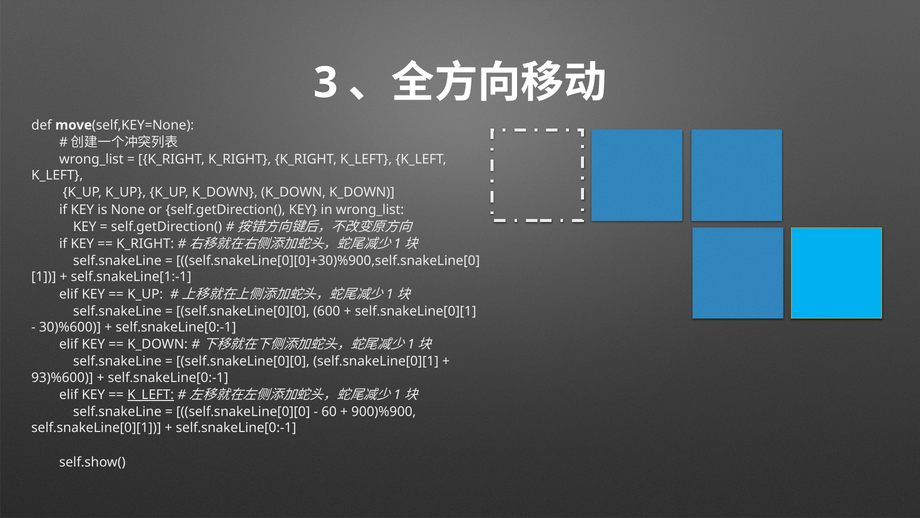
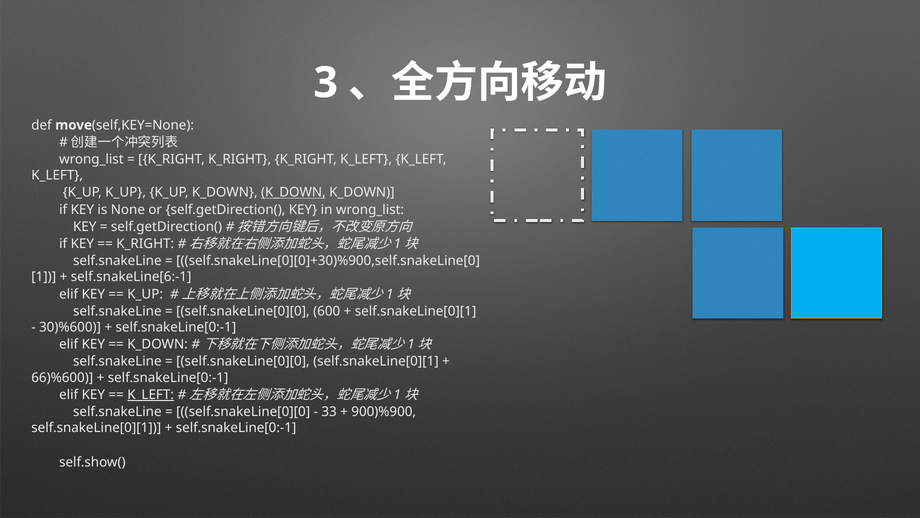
K_DOWN at (293, 192) underline: none -> present
self.snakeLine[1:-1: self.snakeLine[1:-1 -> self.snakeLine[6:-1
93)%600: 93)%600 -> 66)%600
60: 60 -> 33
